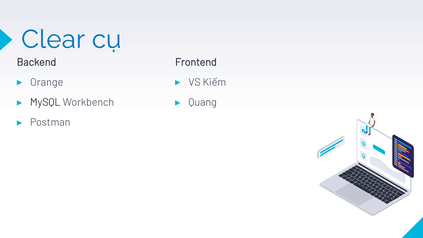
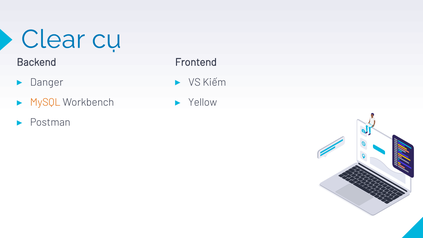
Orange: Orange -> Danger
MySQL colour: black -> orange
Quang: Quang -> Yellow
